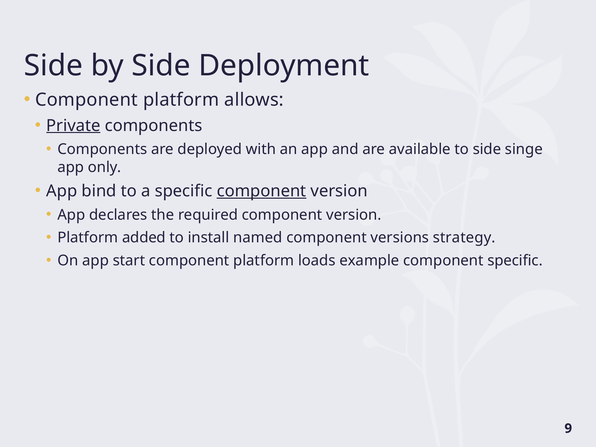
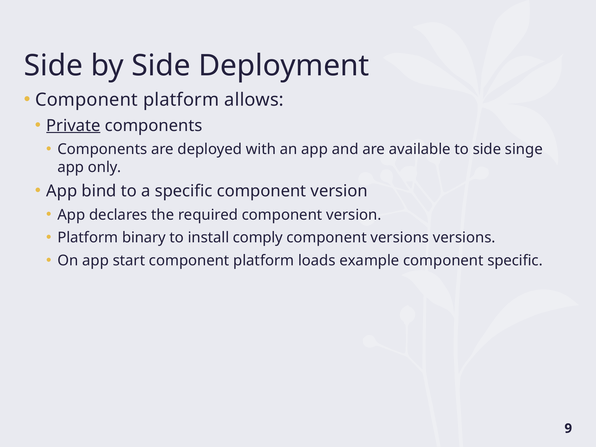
component at (261, 191) underline: present -> none
added: added -> binary
named: named -> comply
versions strategy: strategy -> versions
